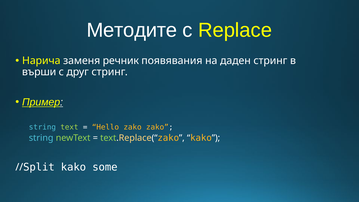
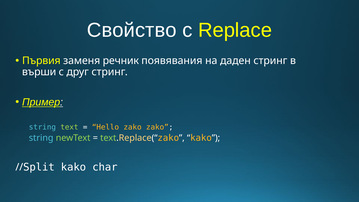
Методите: Методите -> Свойство
Нарича: Нарича -> Първия
some: some -> char
